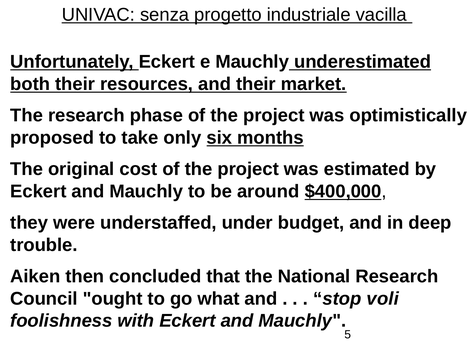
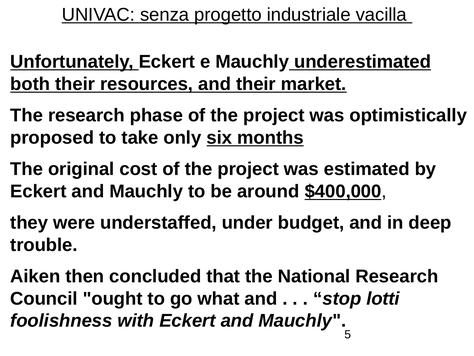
voli: voli -> lotti
